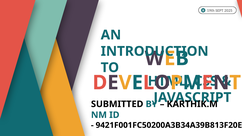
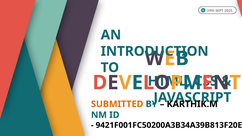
SUBMITTED colour: black -> orange
